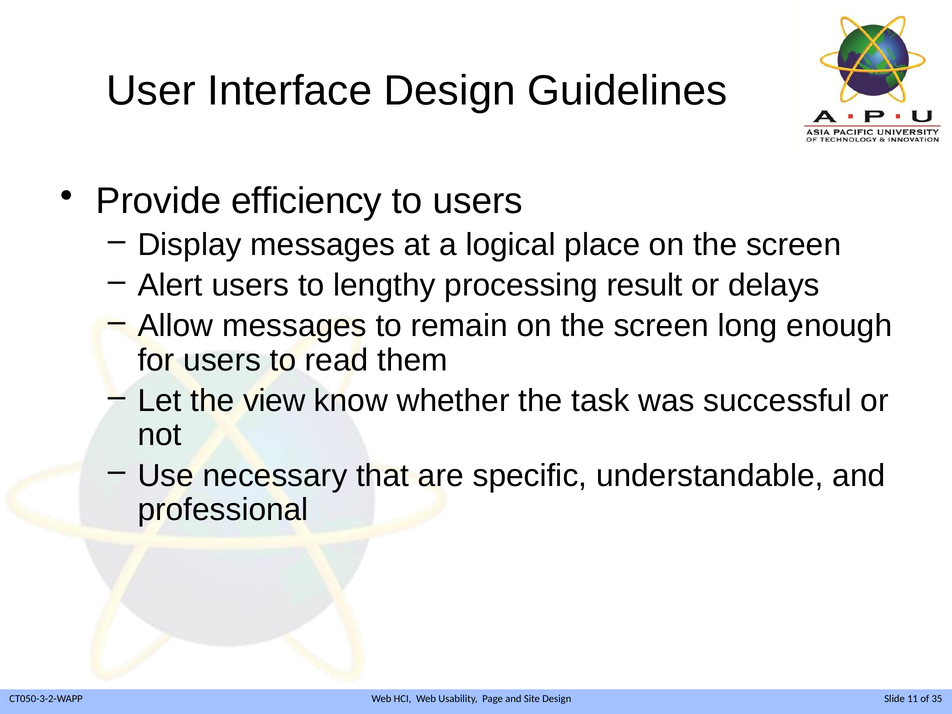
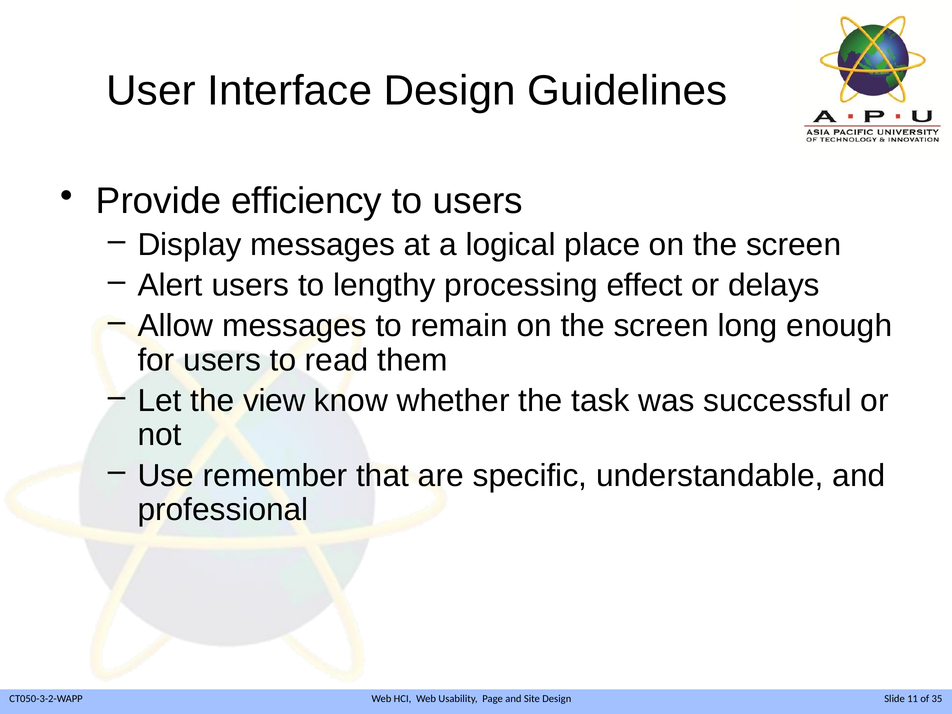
result: result -> effect
necessary: necessary -> remember
